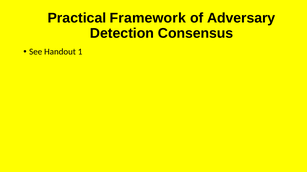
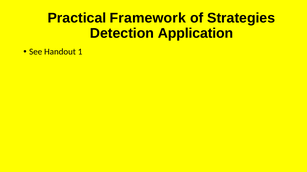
Adversary: Adversary -> Strategies
Consensus: Consensus -> Application
